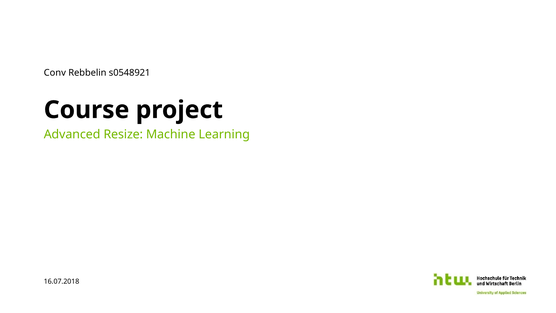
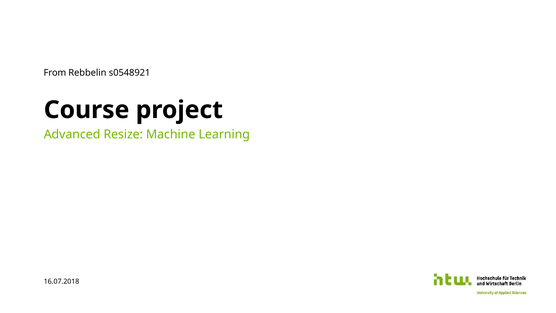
Conv: Conv -> From
